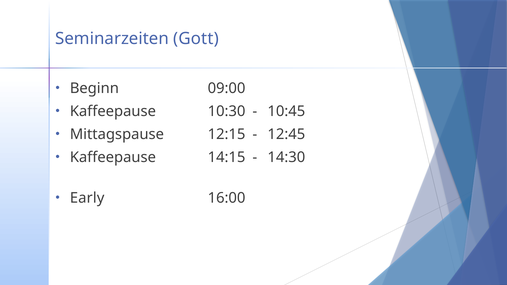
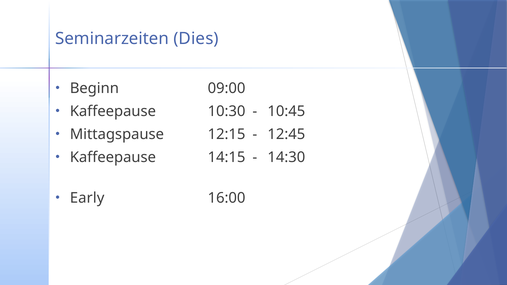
Gott: Gott -> Dies
